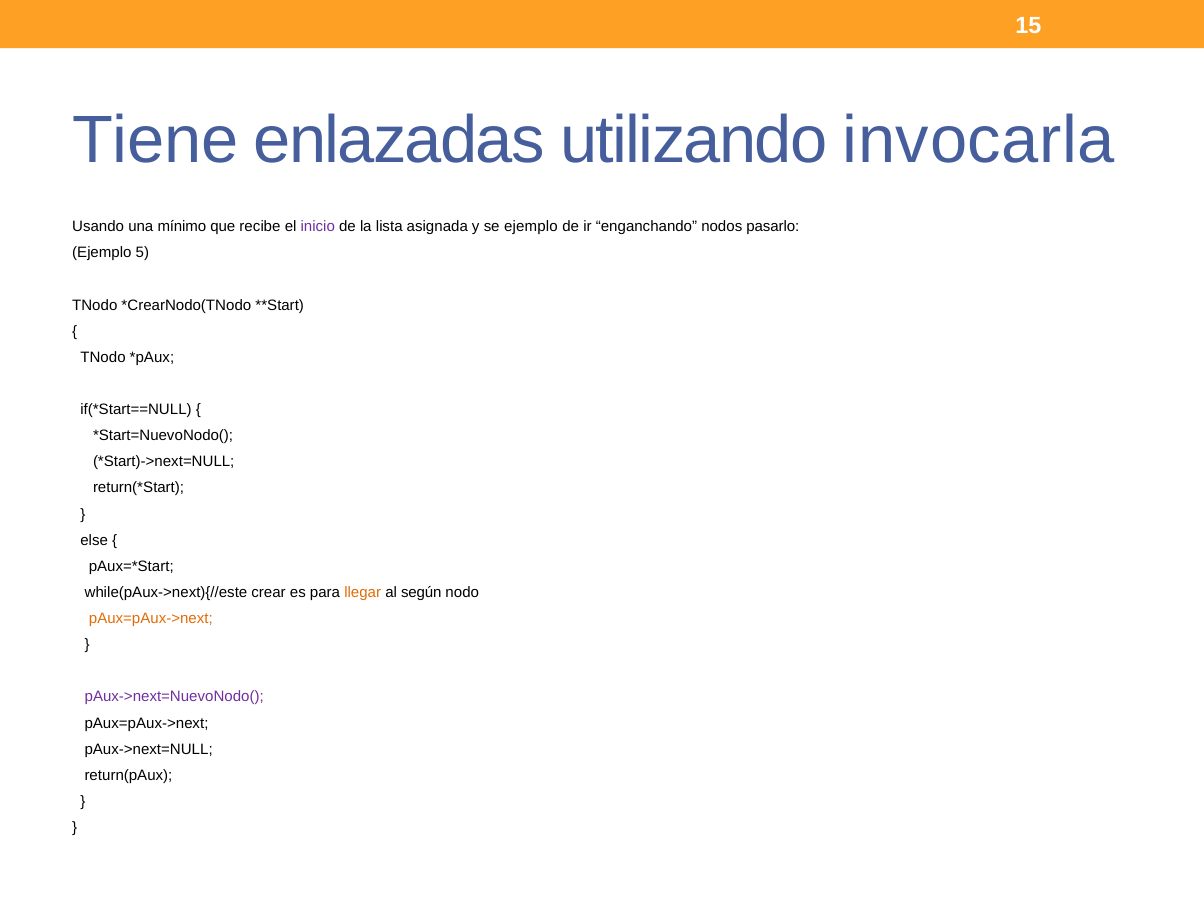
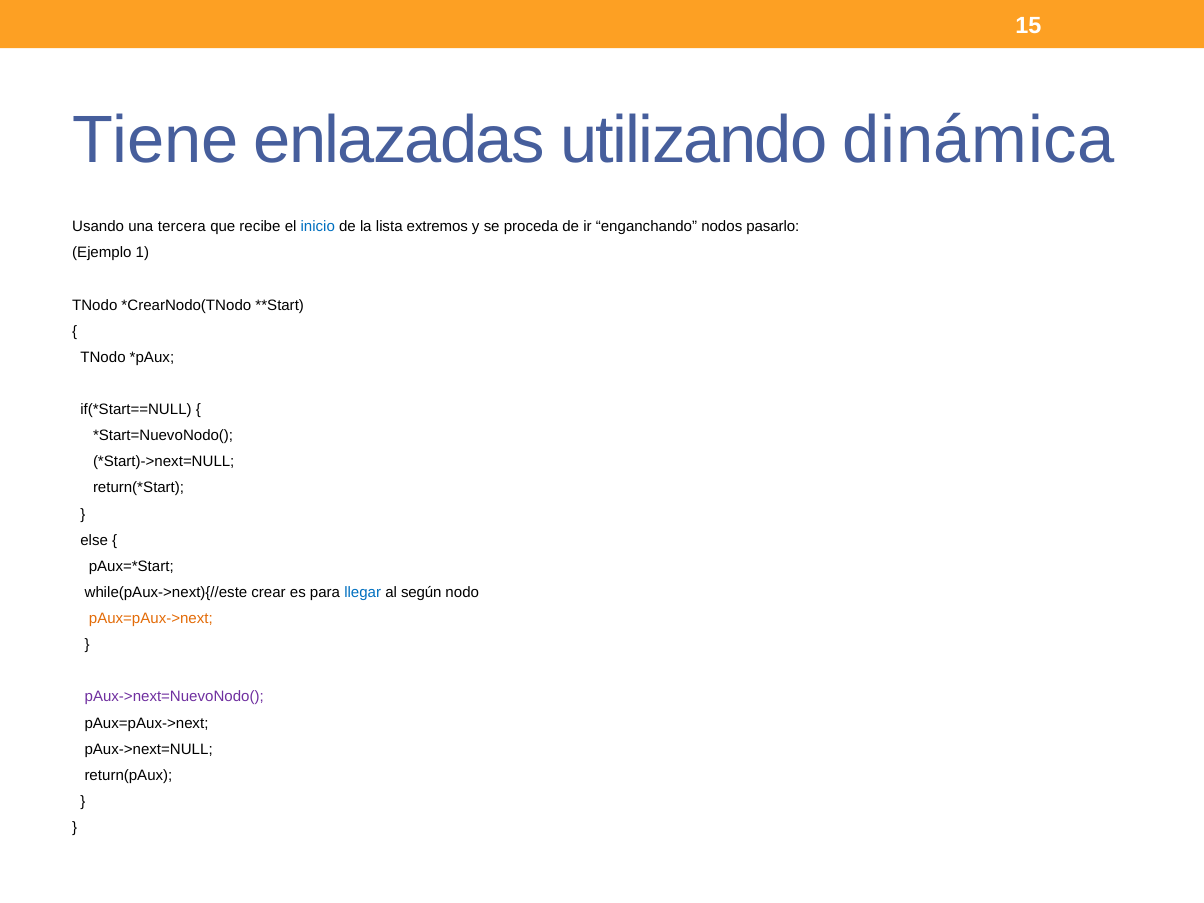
invocarla: invocarla -> dinámica
mínimo: mínimo -> tercera
inicio colour: purple -> blue
asignada: asignada -> extremos
se ejemplo: ejemplo -> proceda
5: 5 -> 1
llegar colour: orange -> blue
